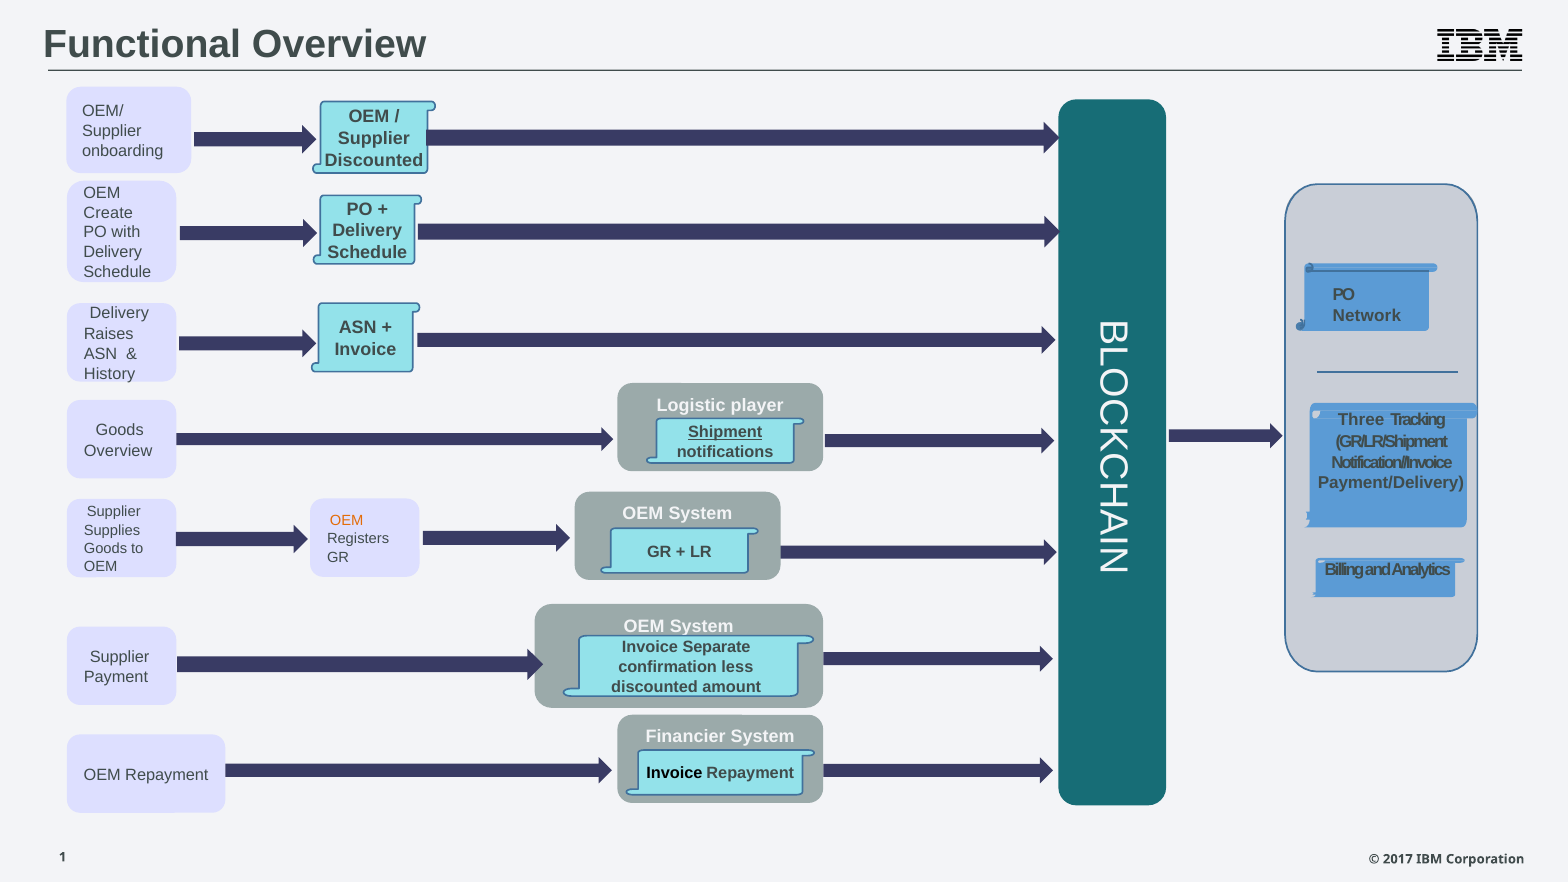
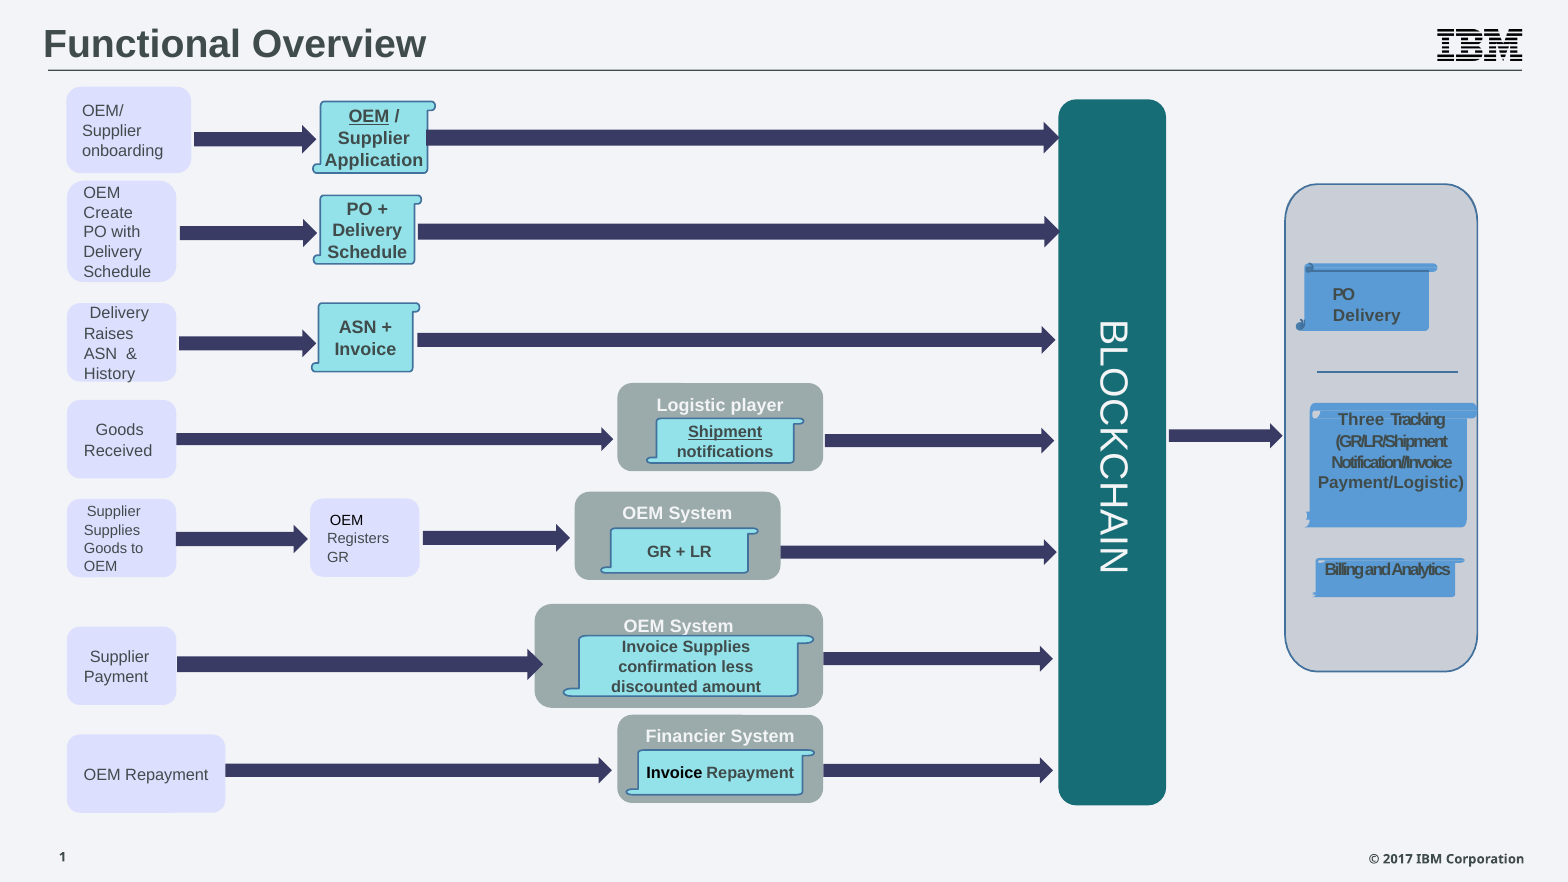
OEM at (369, 117) underline: none -> present
Discounted at (374, 160): Discounted -> Application
Network at (1367, 316): Network -> Delivery
Overview at (118, 451): Overview -> Received
Payment/Delivery: Payment/Delivery -> Payment/Logistic
OEM at (347, 521) colour: orange -> black
Invoice Separate: Separate -> Supplies
